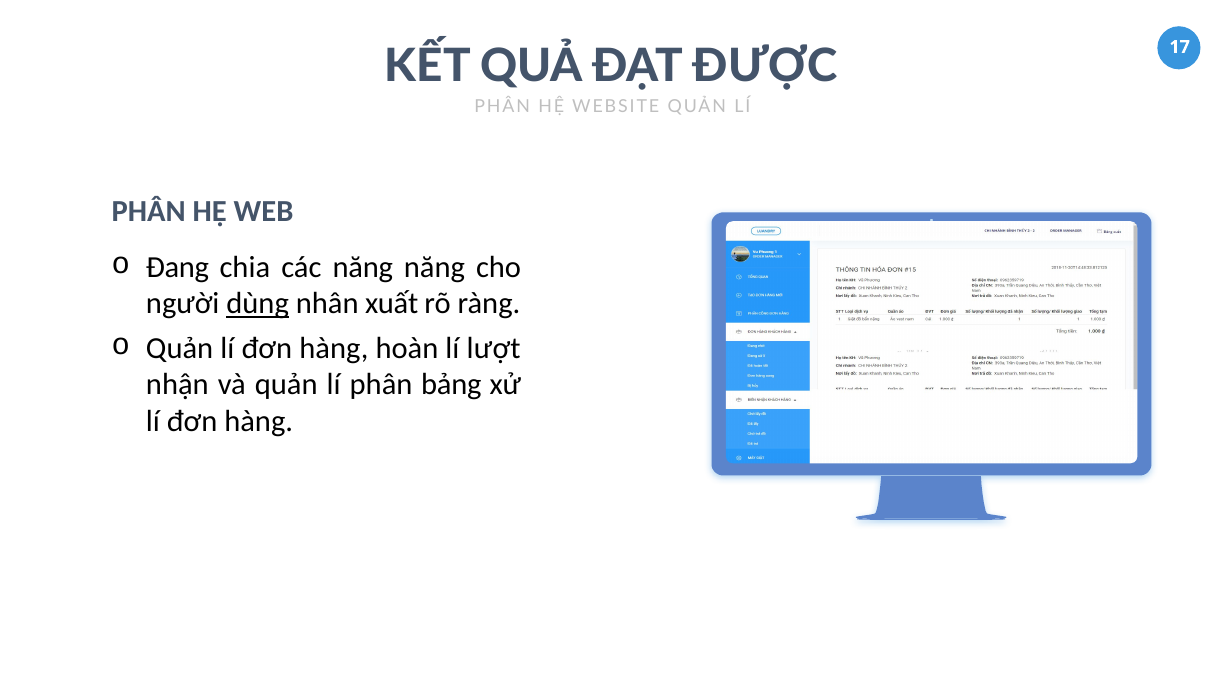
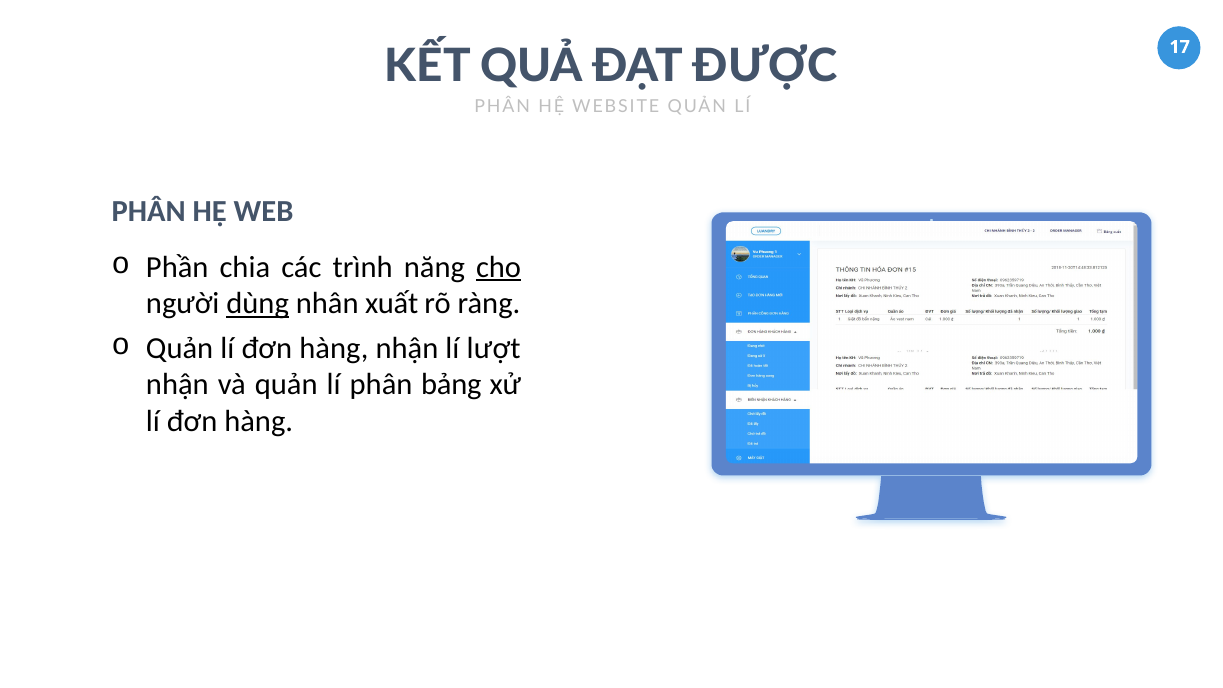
Đang: Đang -> Phần
các năng: năng -> trình
cho underline: none -> present
hàng hoàn: hoàn -> nhận
